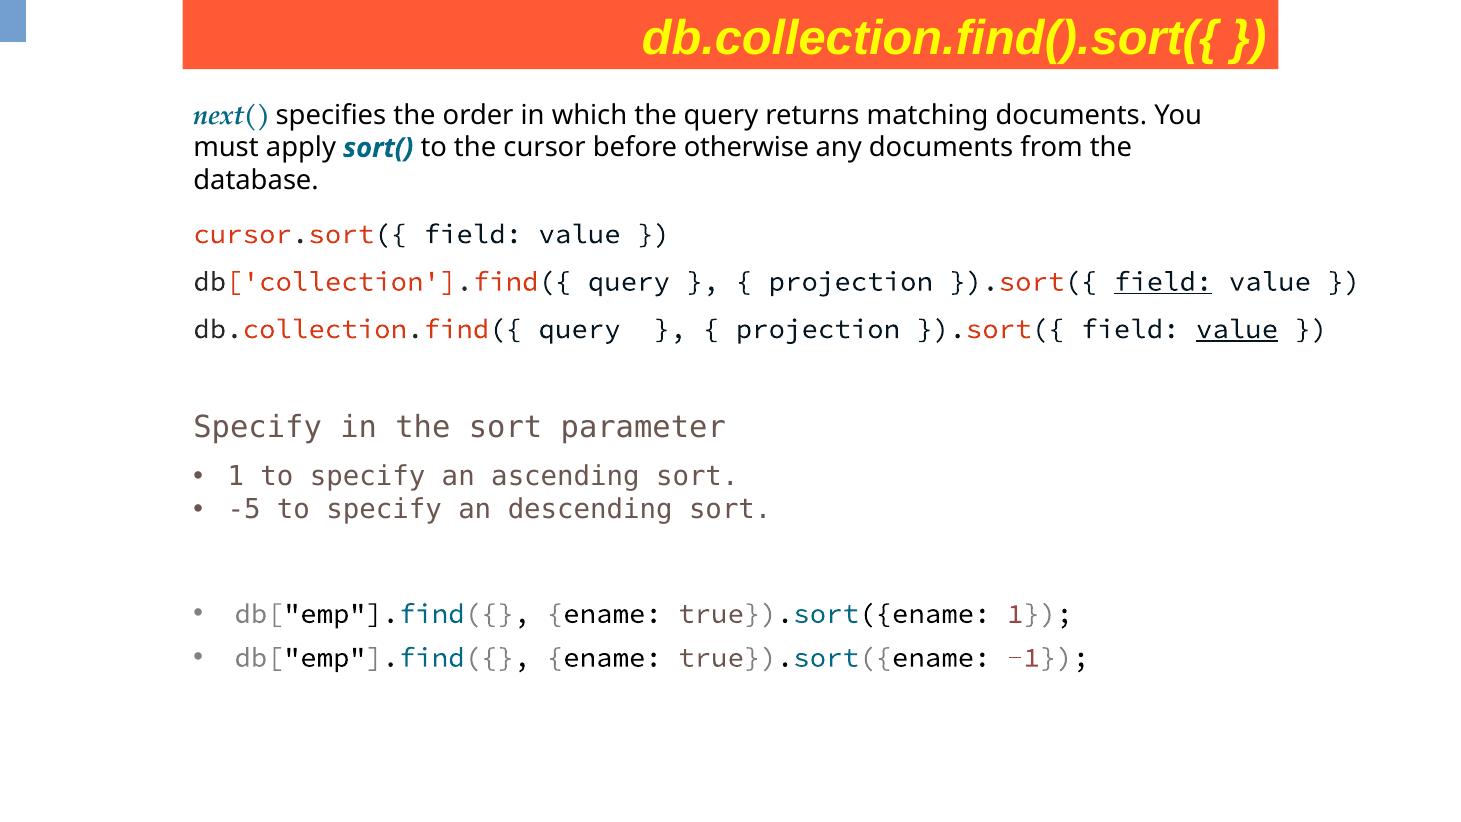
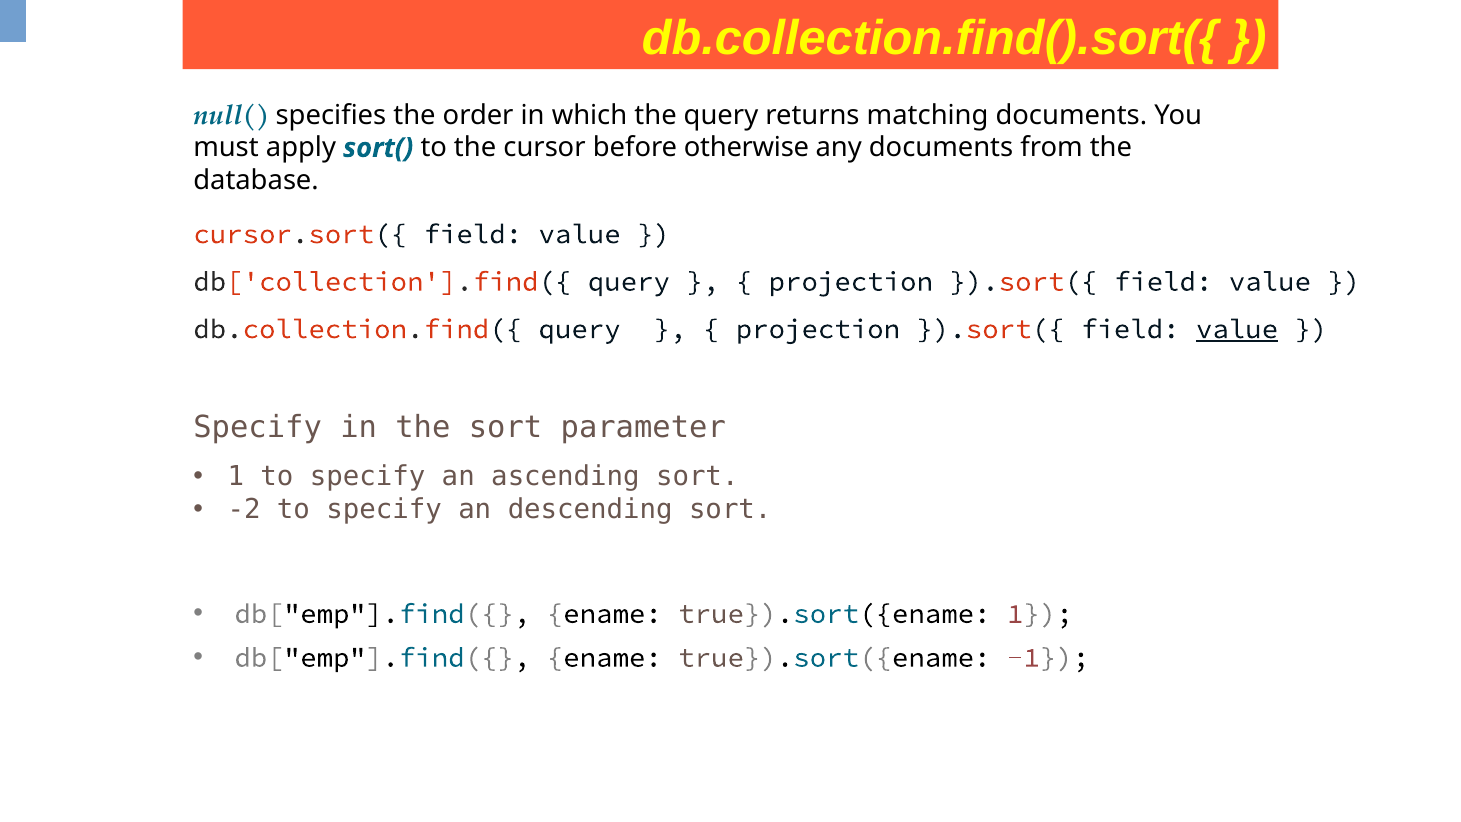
next(: next( -> null(
field at (1163, 282) underline: present -> none
-5: -5 -> -2
